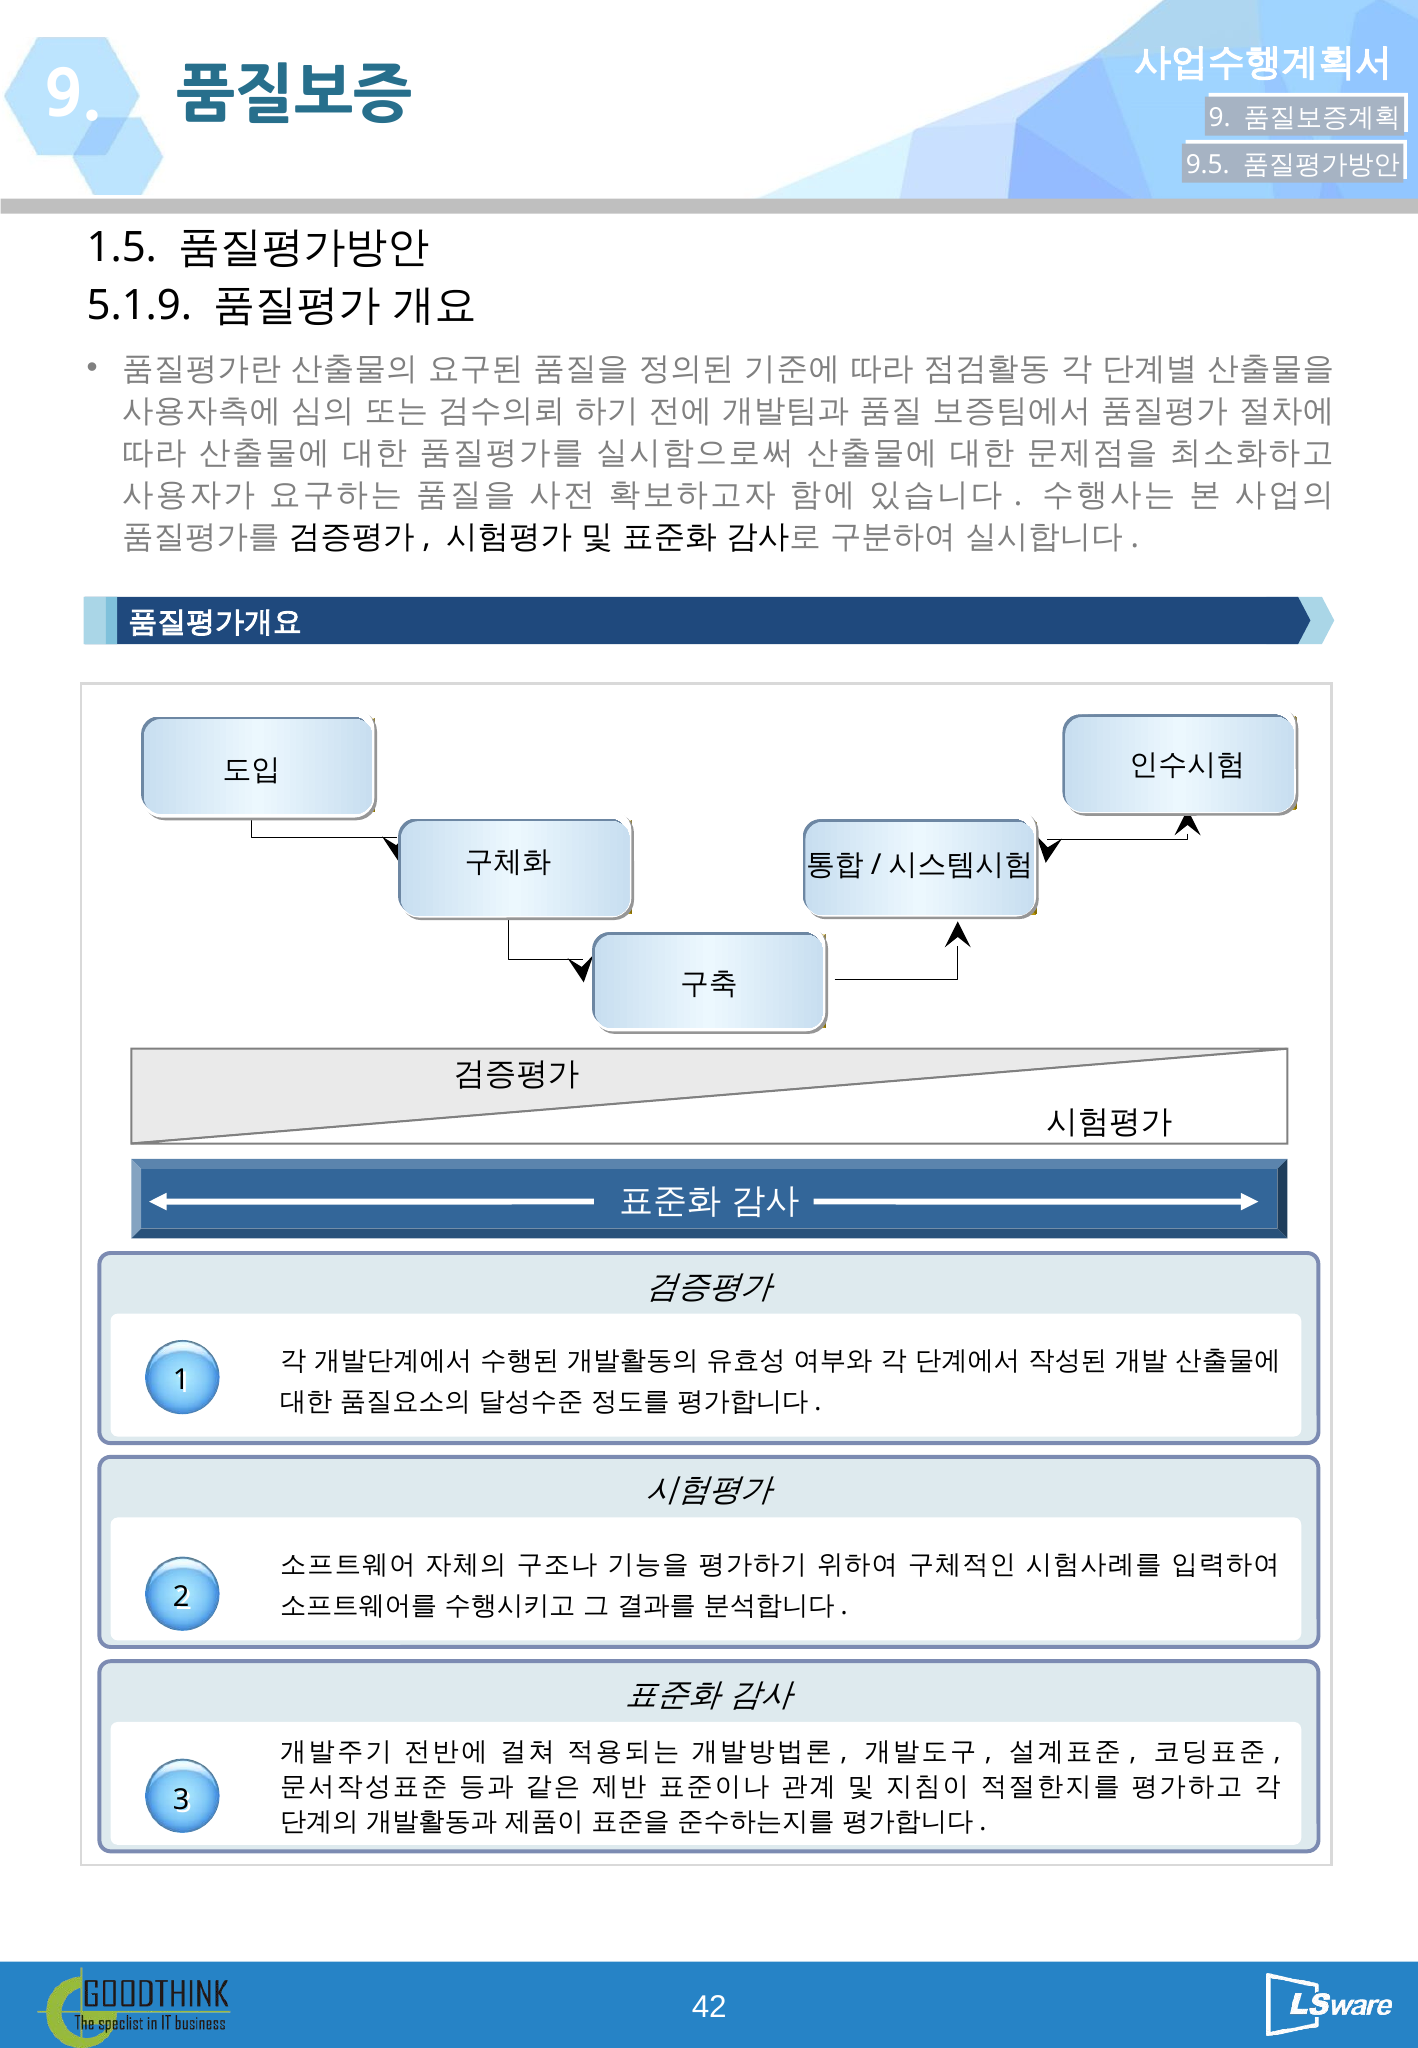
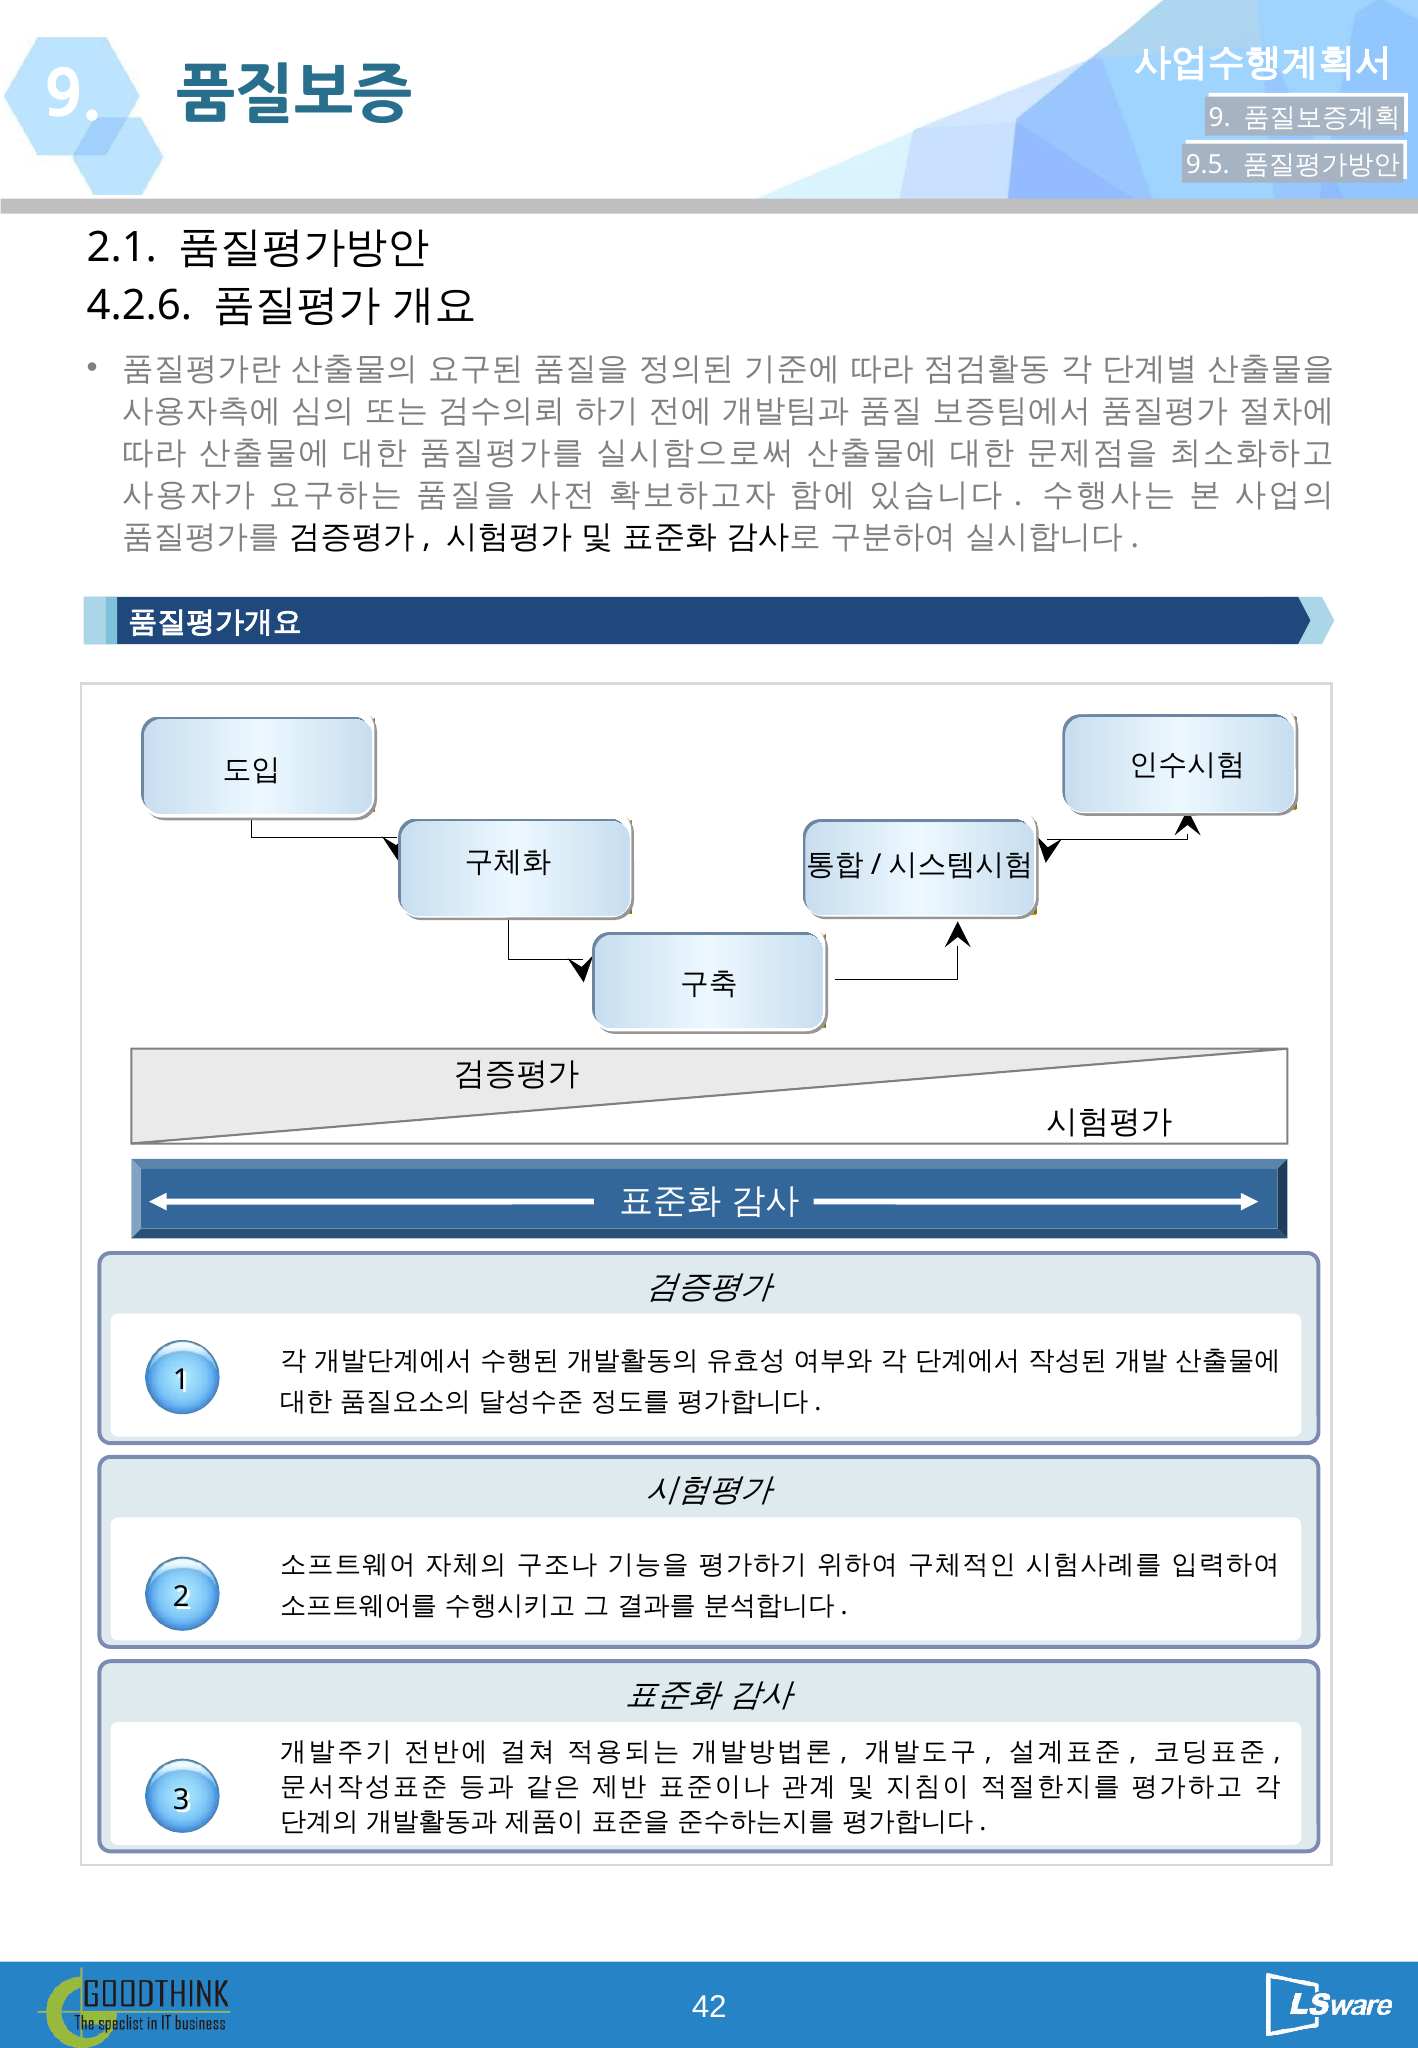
1.5: 1.5 -> 2.1
5.1.9: 5.1.9 -> 4.2.6
